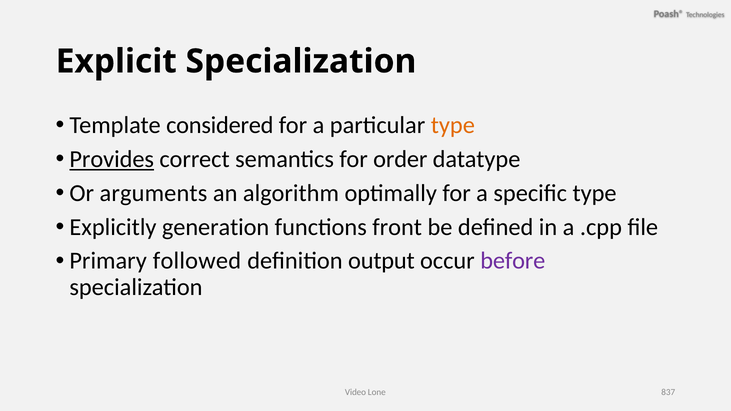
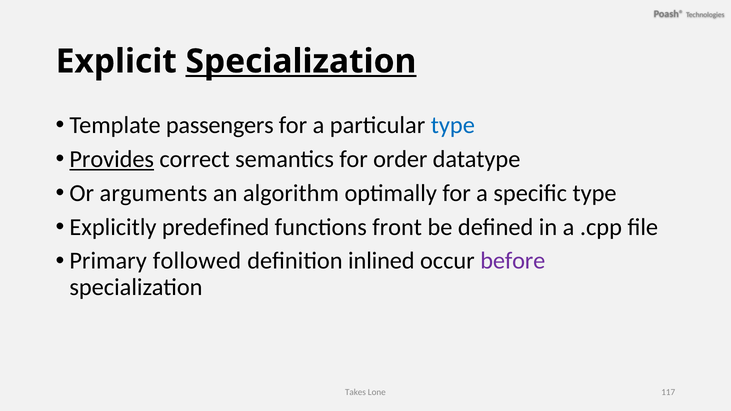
Specialization at (301, 61) underline: none -> present
considered: considered -> passengers
type at (453, 125) colour: orange -> blue
generation: generation -> predefined
output: output -> inlined
Video: Video -> Takes
837: 837 -> 117
